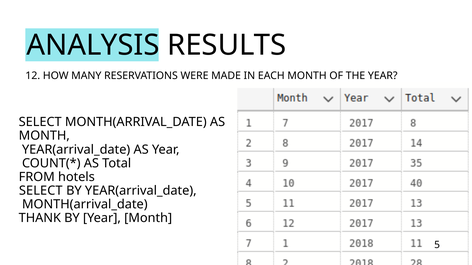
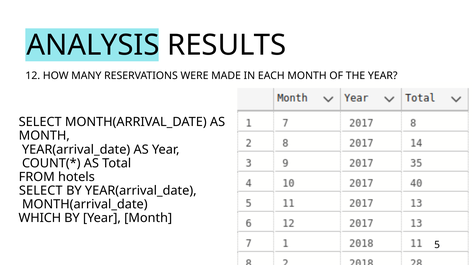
THANK: THANK -> WHICH
